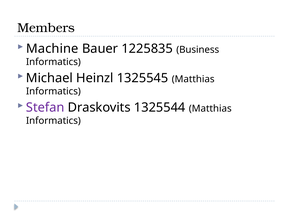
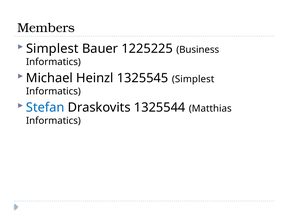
Machine at (52, 49): Machine -> Simplest
1225835: 1225835 -> 1225225
1325545 Matthias: Matthias -> Simplest
Stefan colour: purple -> blue
